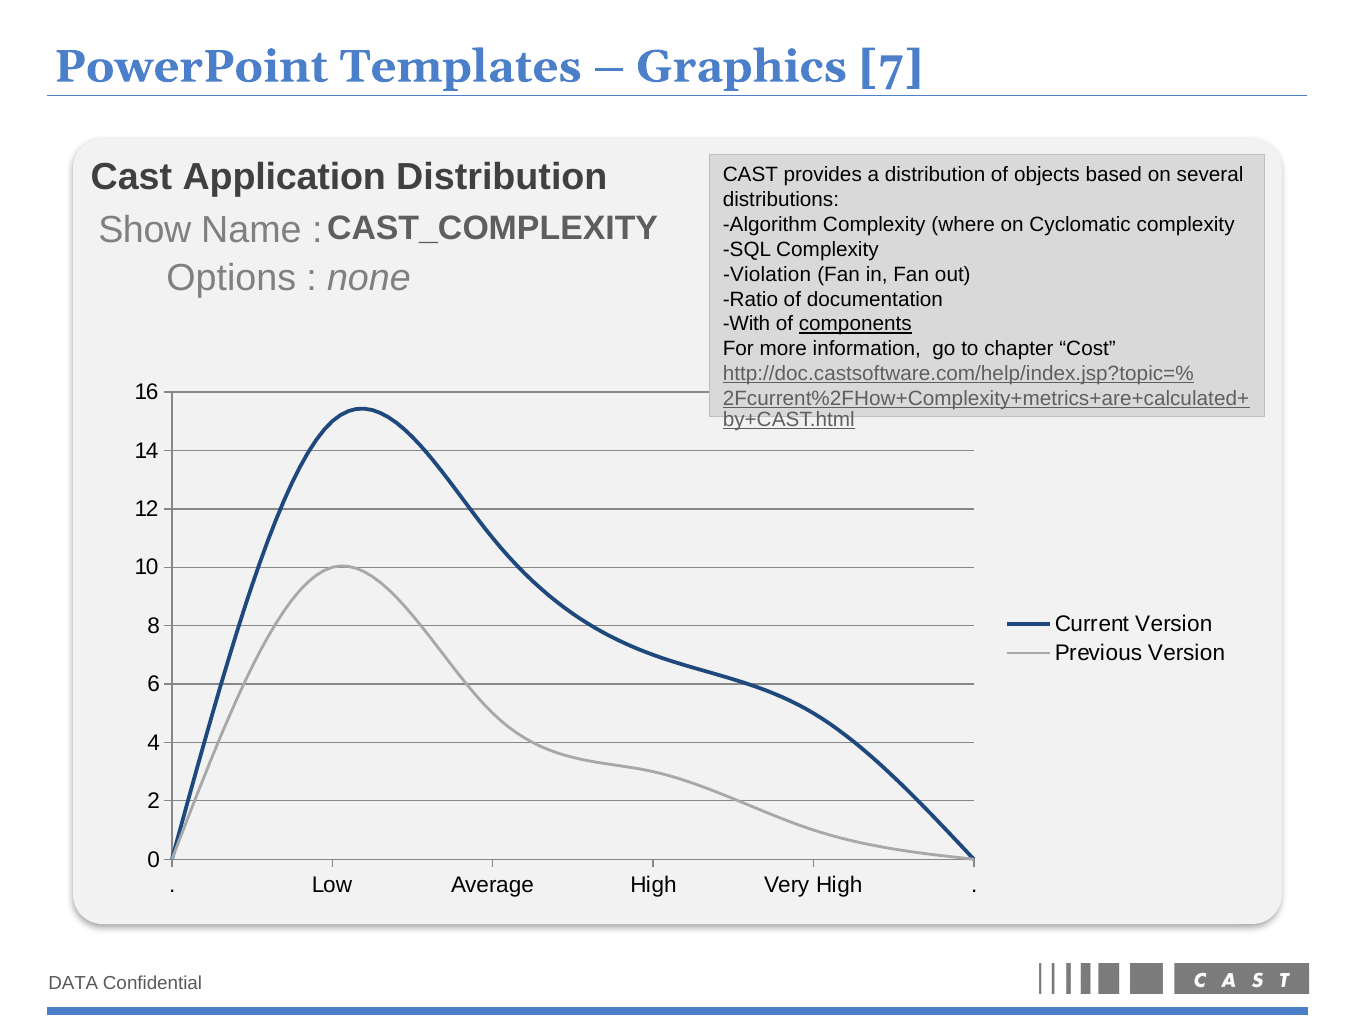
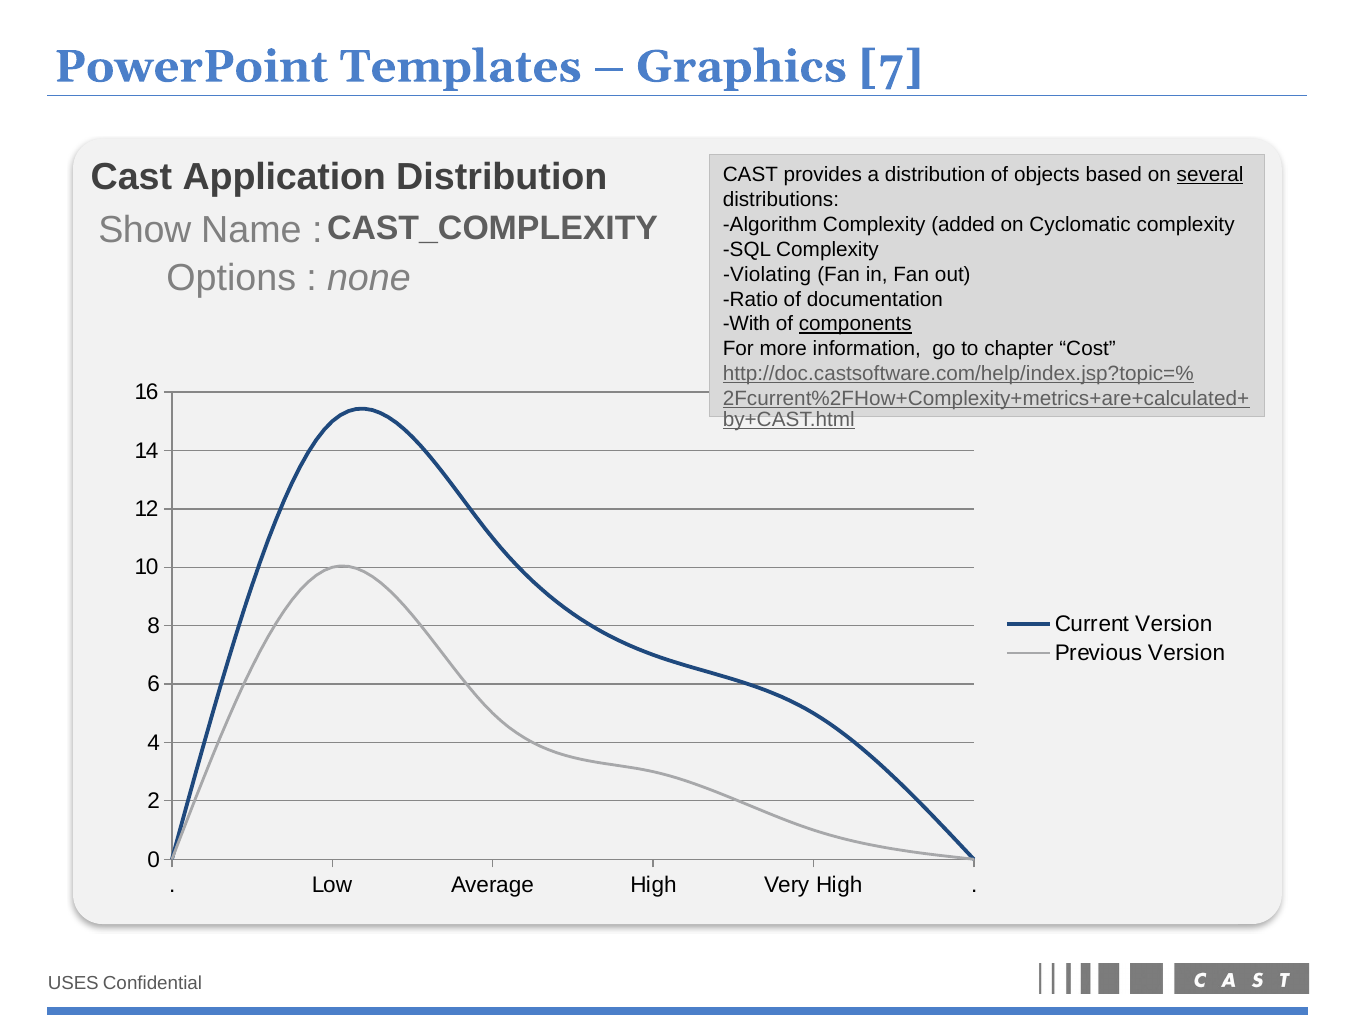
several underline: none -> present
where: where -> added
Violation: Violation -> Violating
DATA: DATA -> USES
